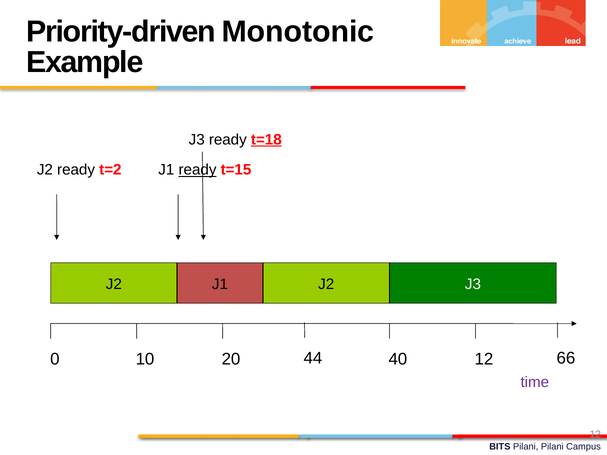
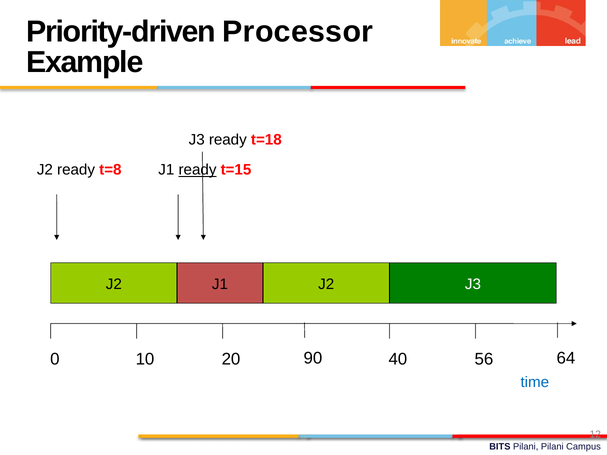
Monotonic: Monotonic -> Processor
t=18 underline: present -> none
t=2: t=2 -> t=8
44: 44 -> 90
40 12: 12 -> 56
66: 66 -> 64
time colour: purple -> blue
